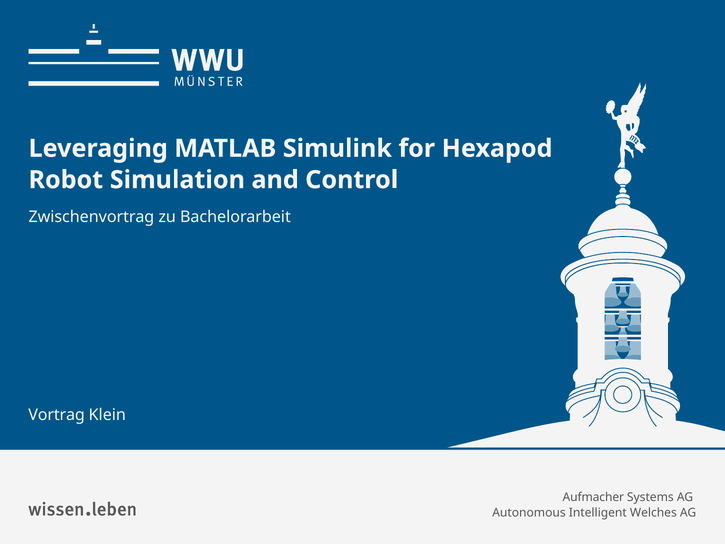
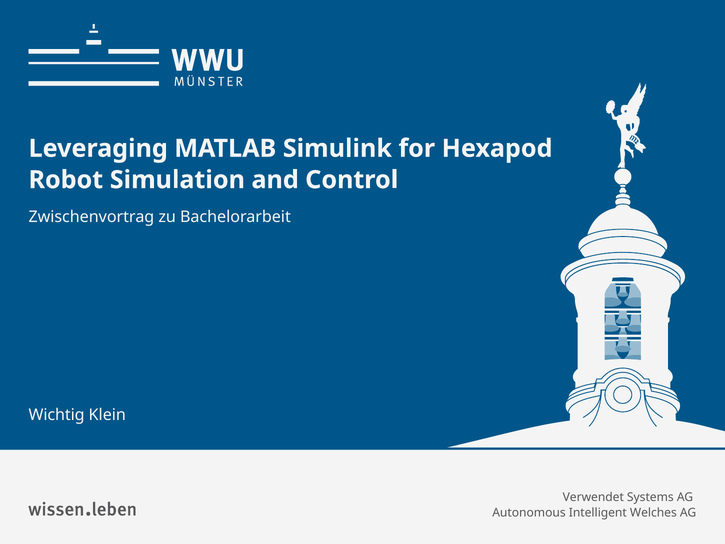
Vortrag: Vortrag -> Wichtig
Aufmacher: Aufmacher -> Verwendet
